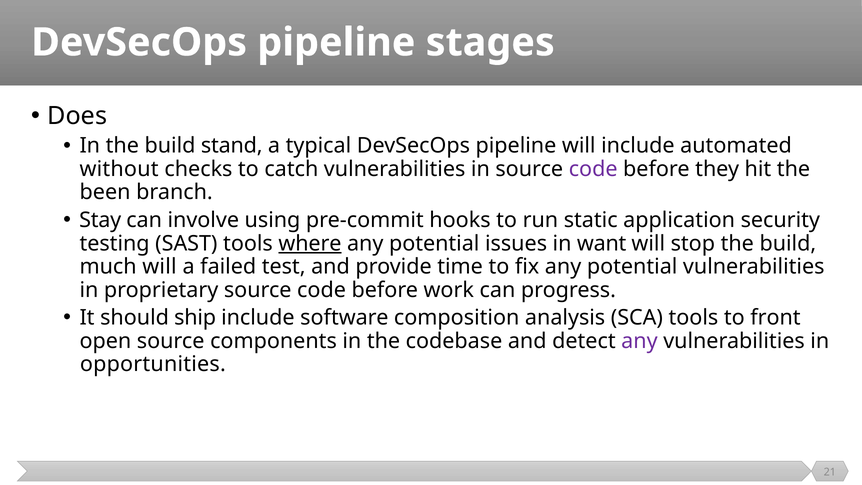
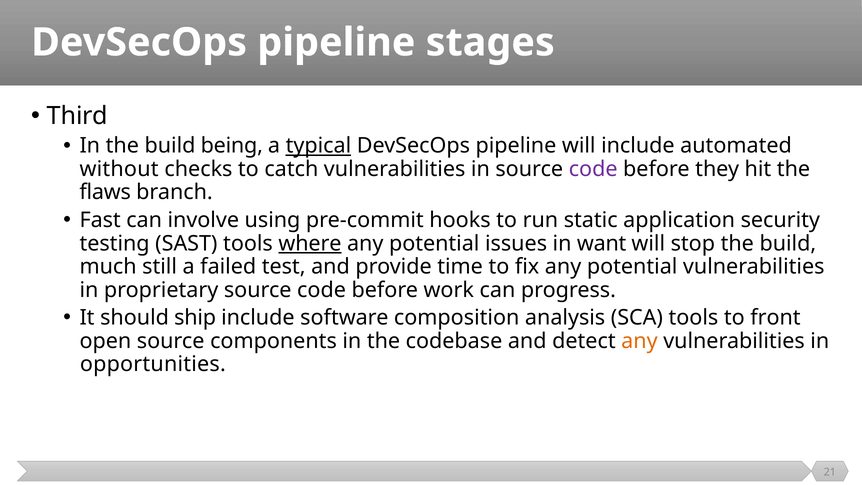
Does: Does -> Third
stand: stand -> being
typical underline: none -> present
been: been -> flaws
Stay: Stay -> Fast
much will: will -> still
any at (639, 341) colour: purple -> orange
